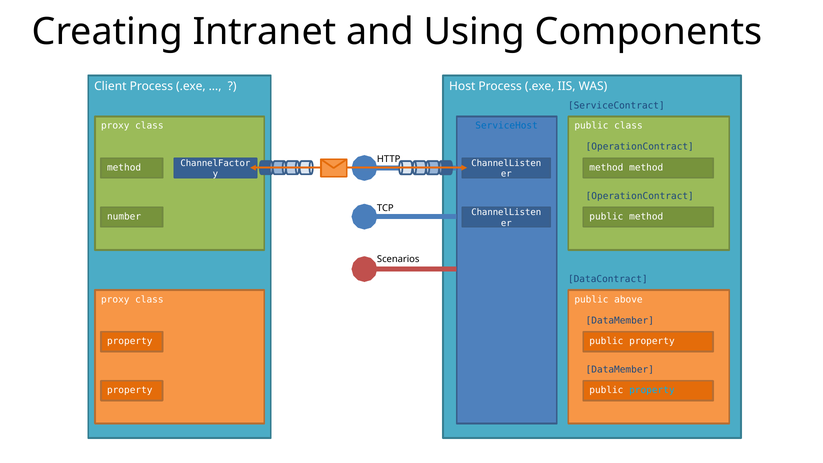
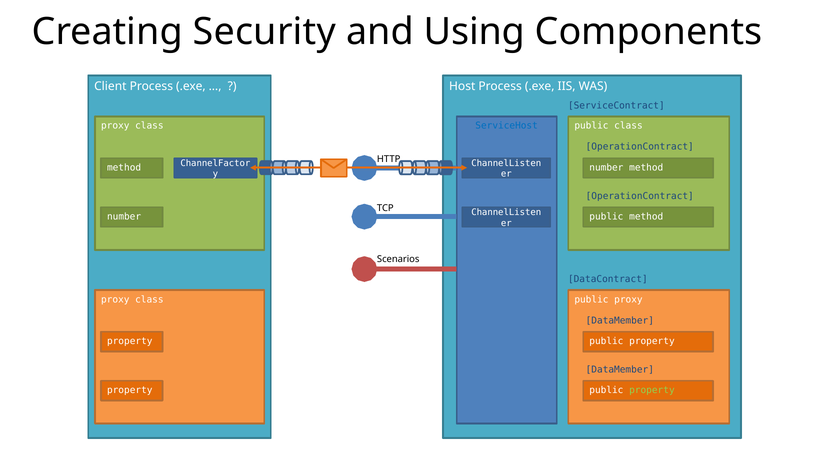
Intranet: Intranet -> Security
method at (606, 167): method -> number
public above: above -> proxy
property at (652, 390) colour: light blue -> light green
